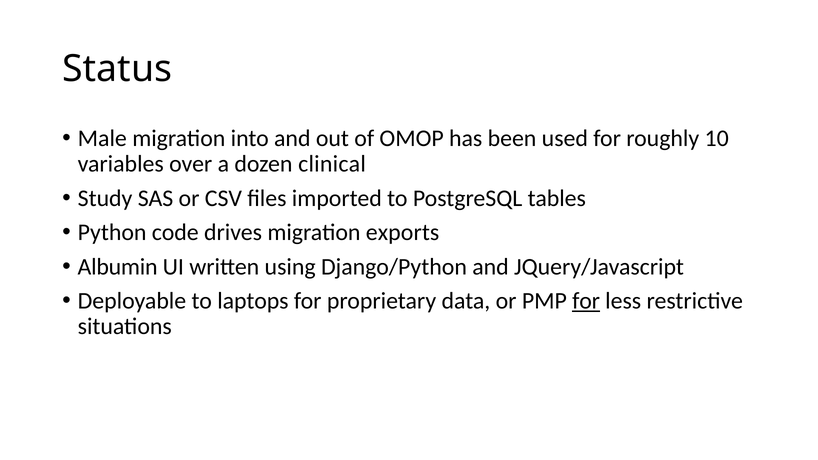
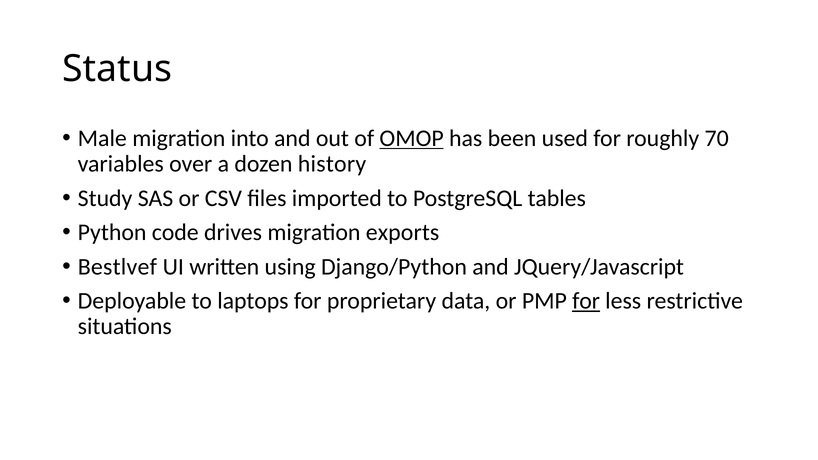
OMOP underline: none -> present
10: 10 -> 70
clinical: clinical -> history
Albumin: Albumin -> Bestlvef
